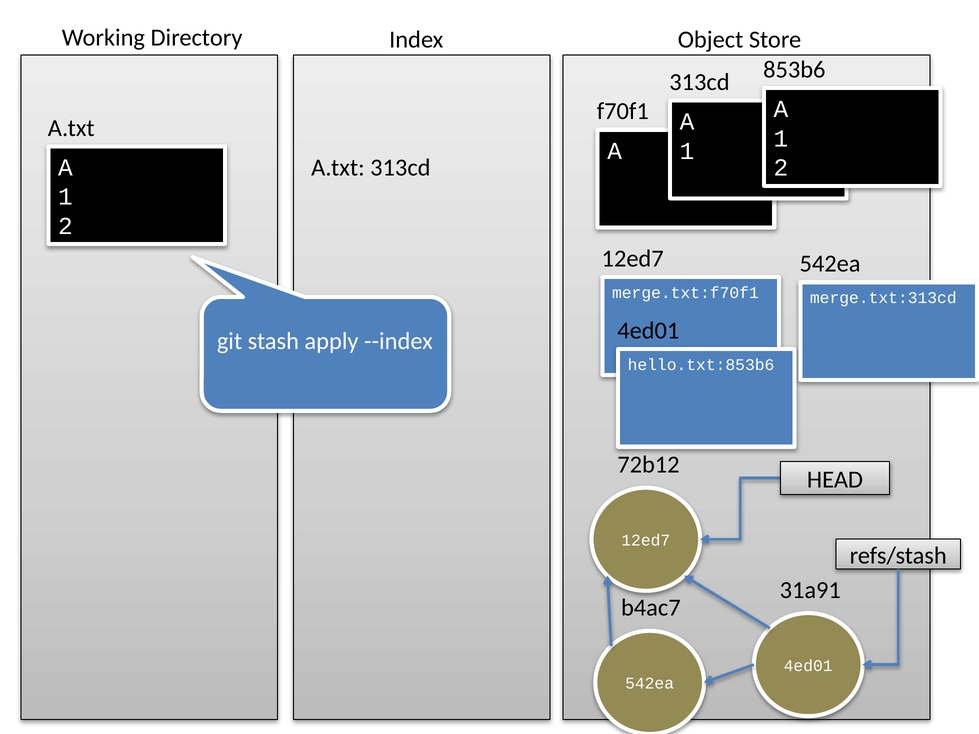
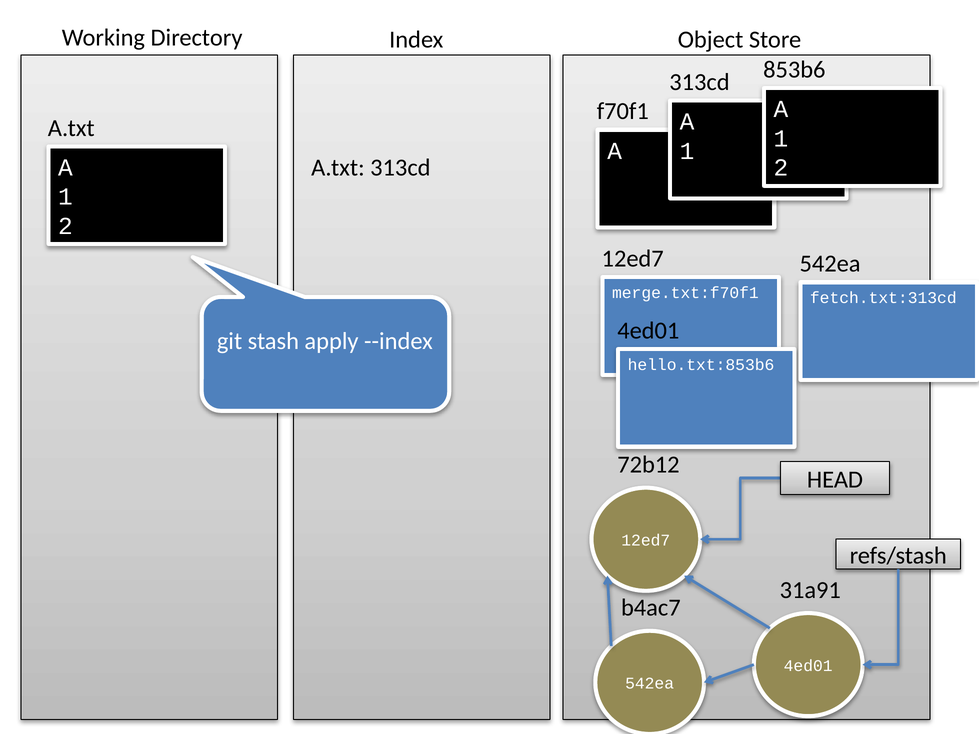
merge.txt:313cd: merge.txt:313cd -> fetch.txt:313cd
